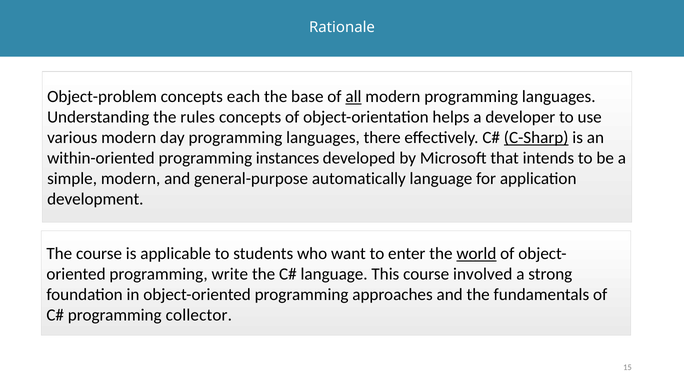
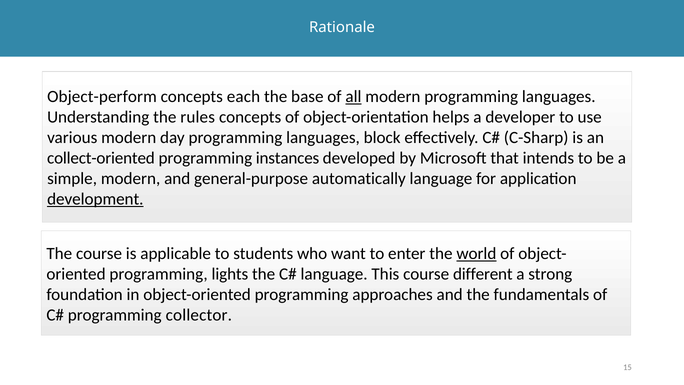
Object-problem: Object-problem -> Object-perform
there: there -> block
C-Sharp underline: present -> none
within-oriented: within-oriented -> collect-oriented
development underline: none -> present
write: write -> lights
involved: involved -> different
